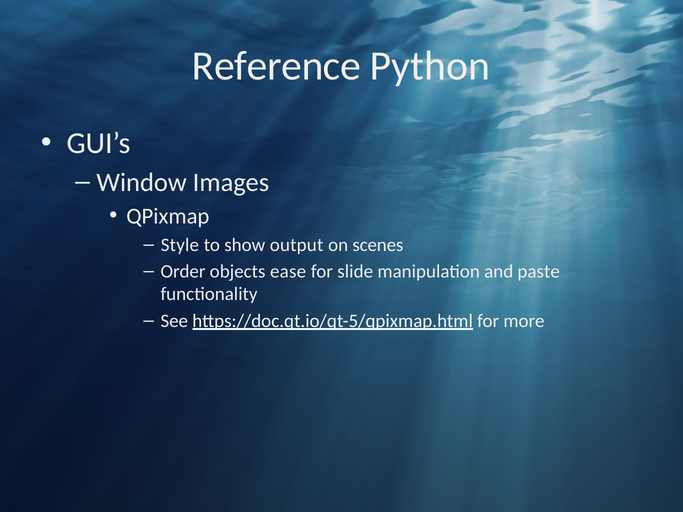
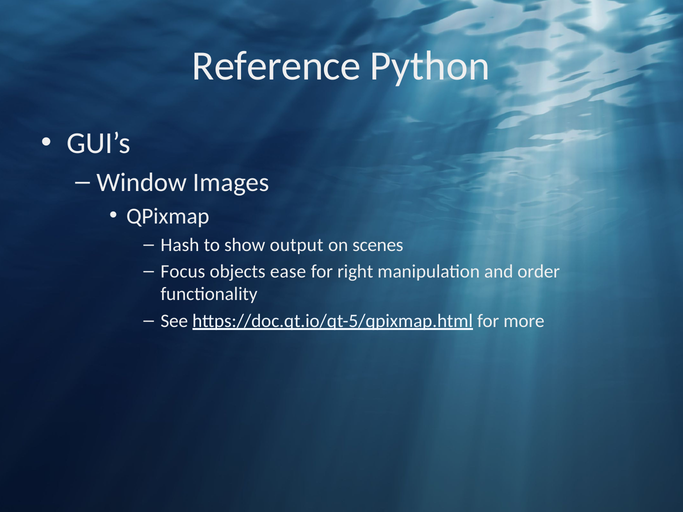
Style: Style -> Hash
Order: Order -> Focus
slide: slide -> right
paste: paste -> order
